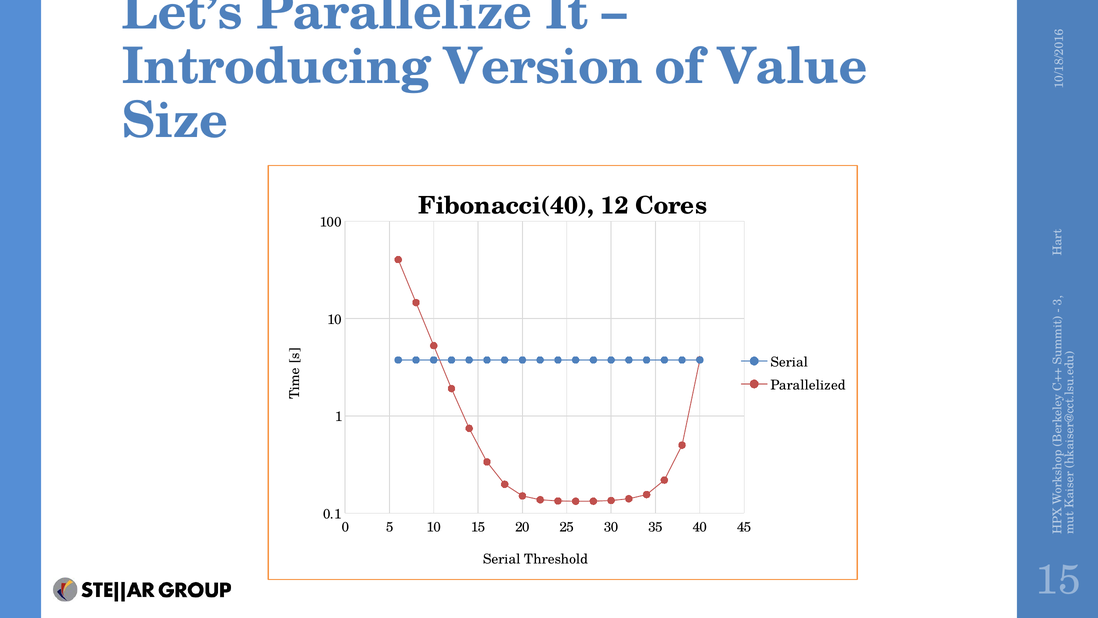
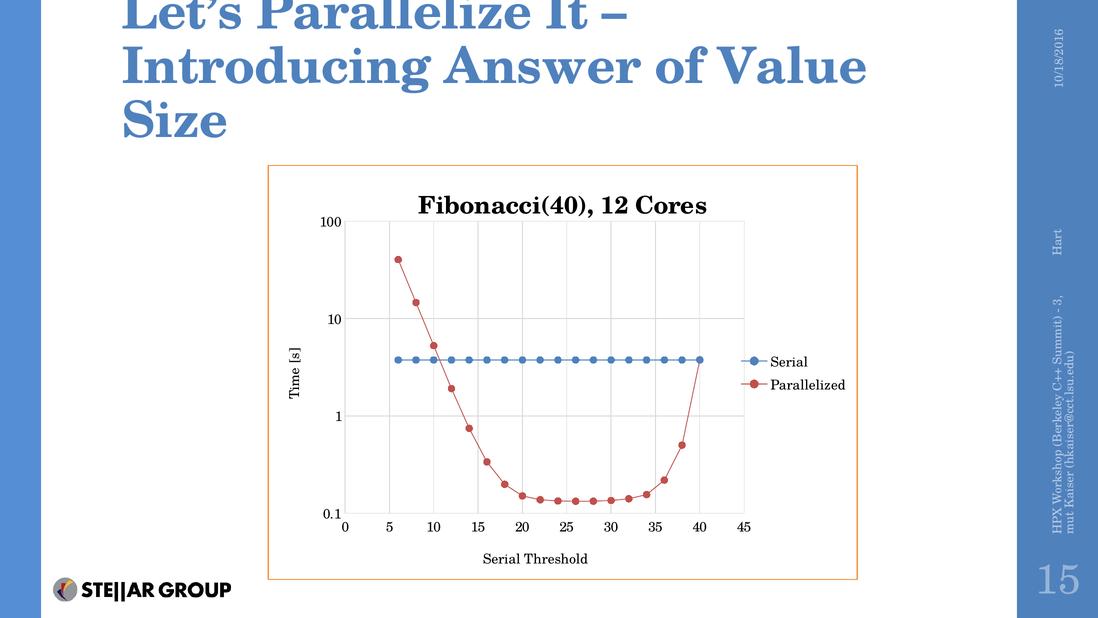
Version: Version -> Answer
